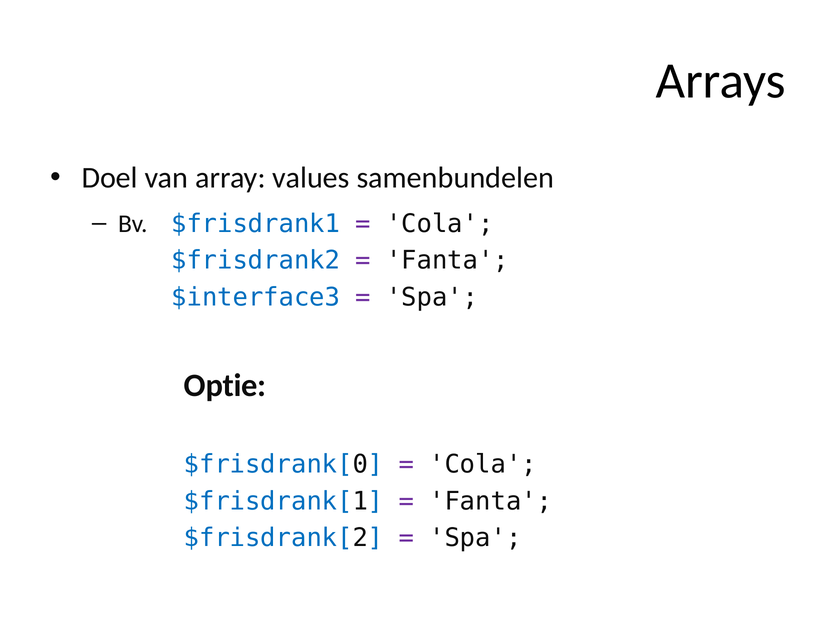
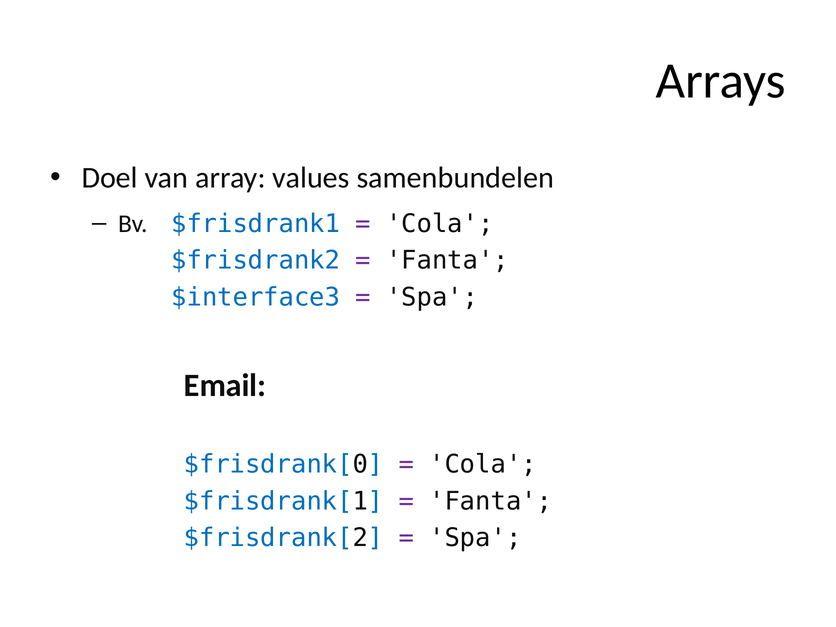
Optie: Optie -> Email
